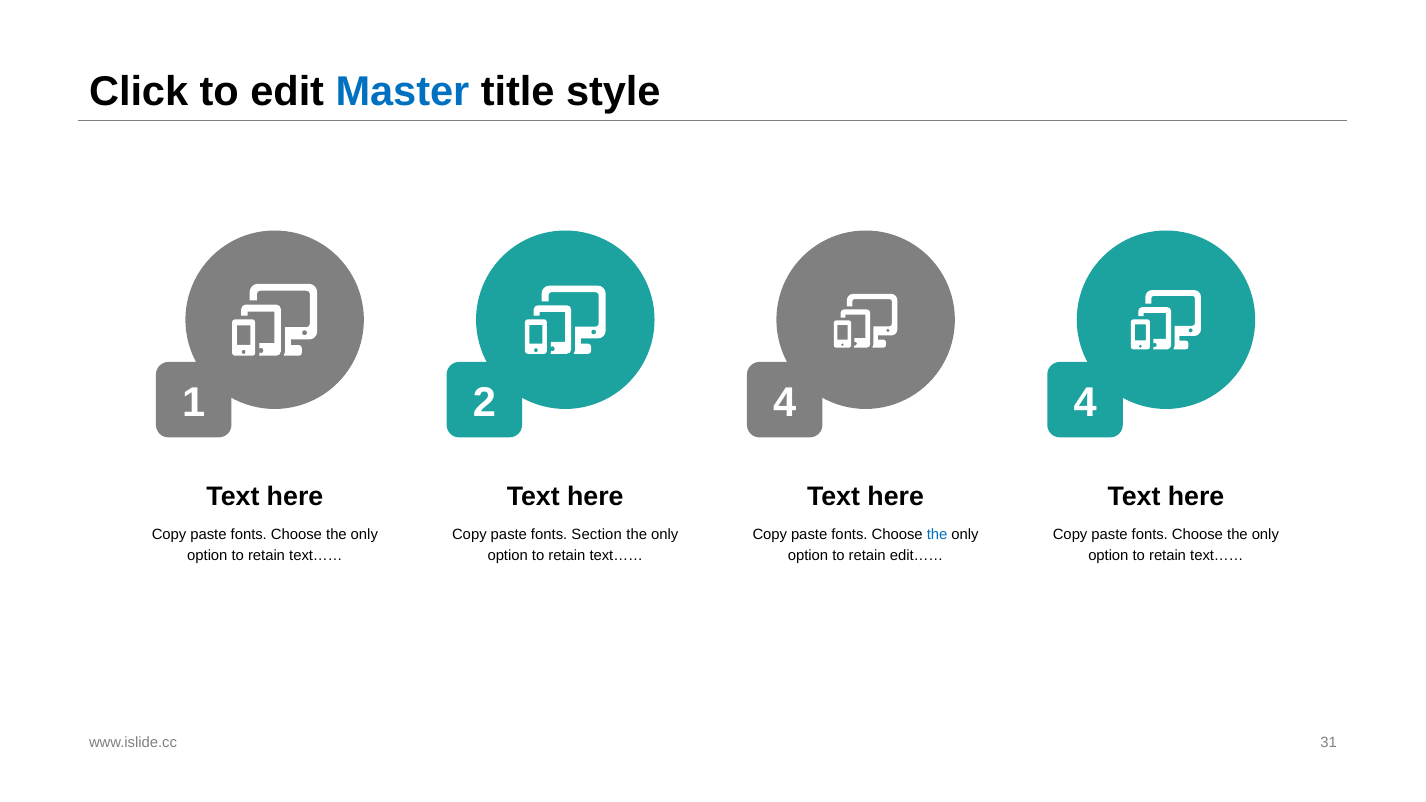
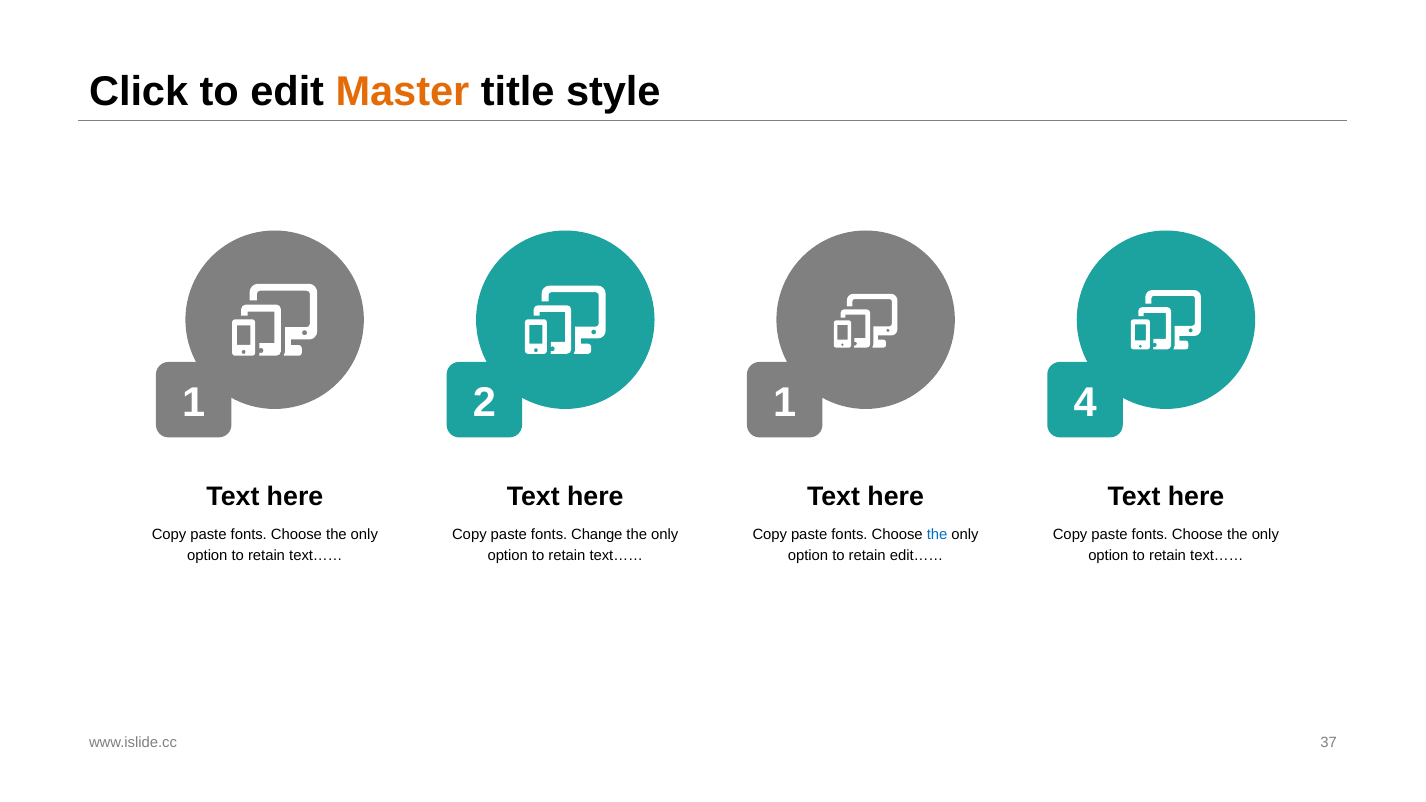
Master colour: blue -> orange
2 4: 4 -> 1
Section: Section -> Change
31: 31 -> 37
